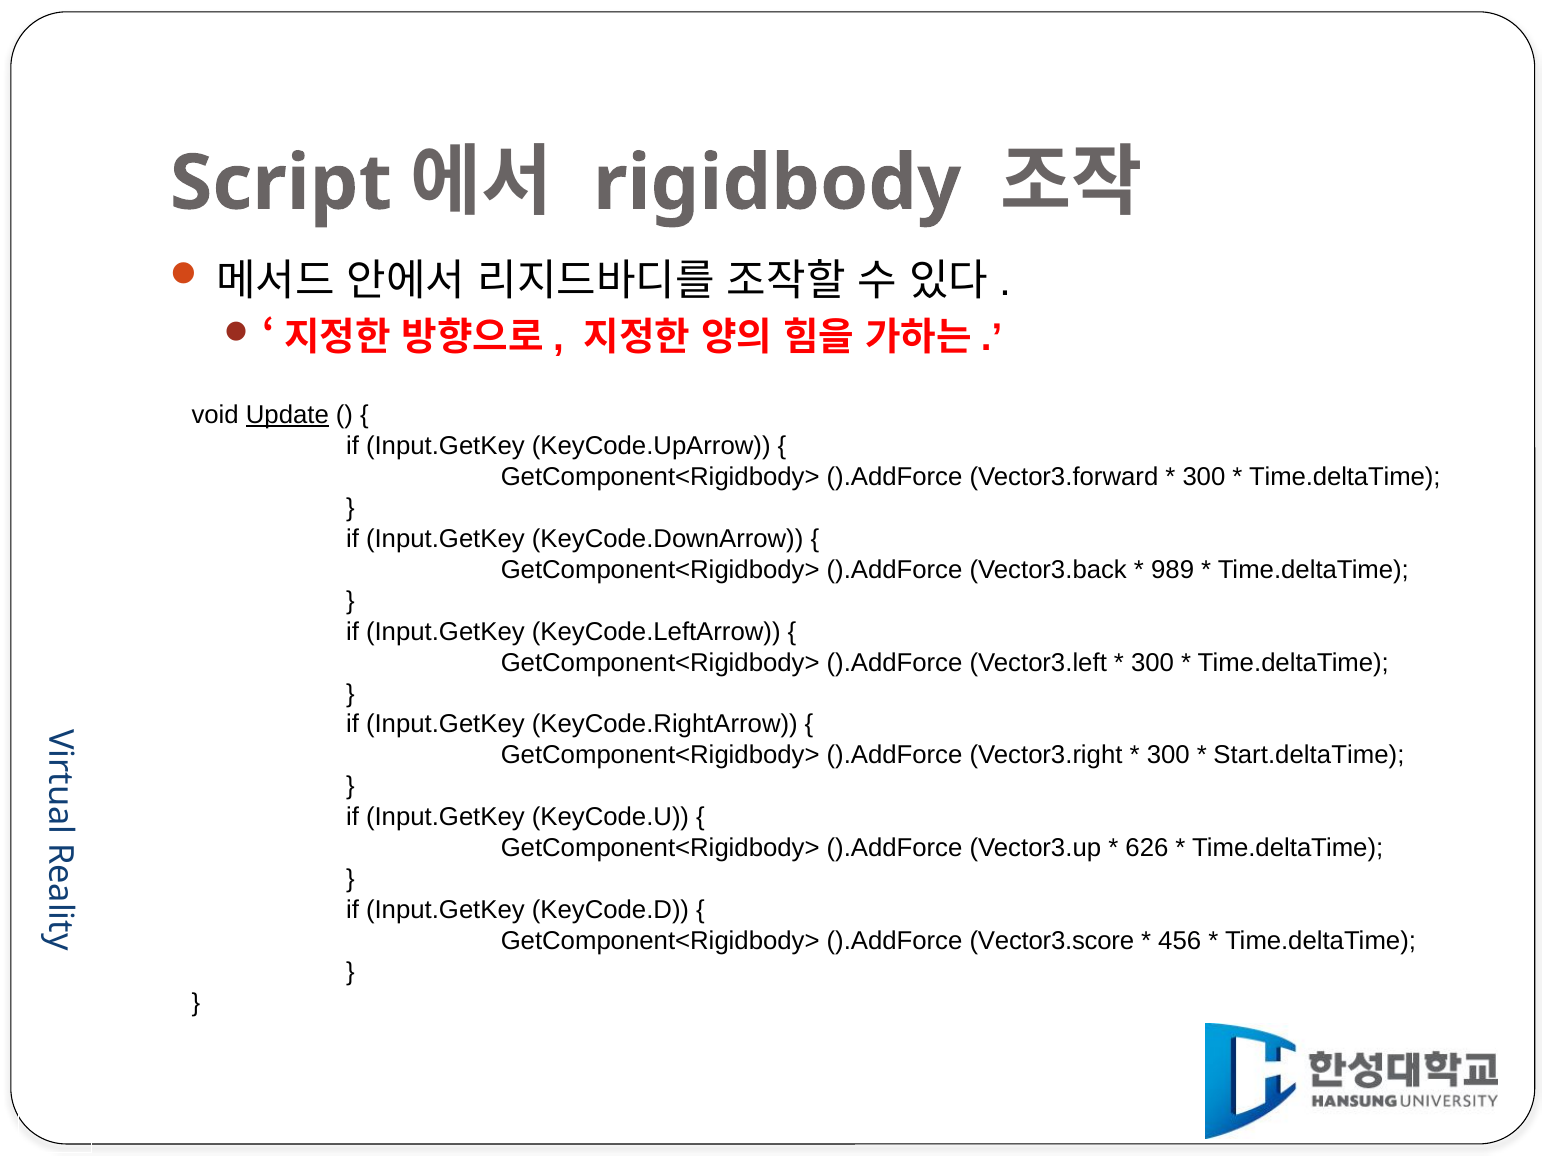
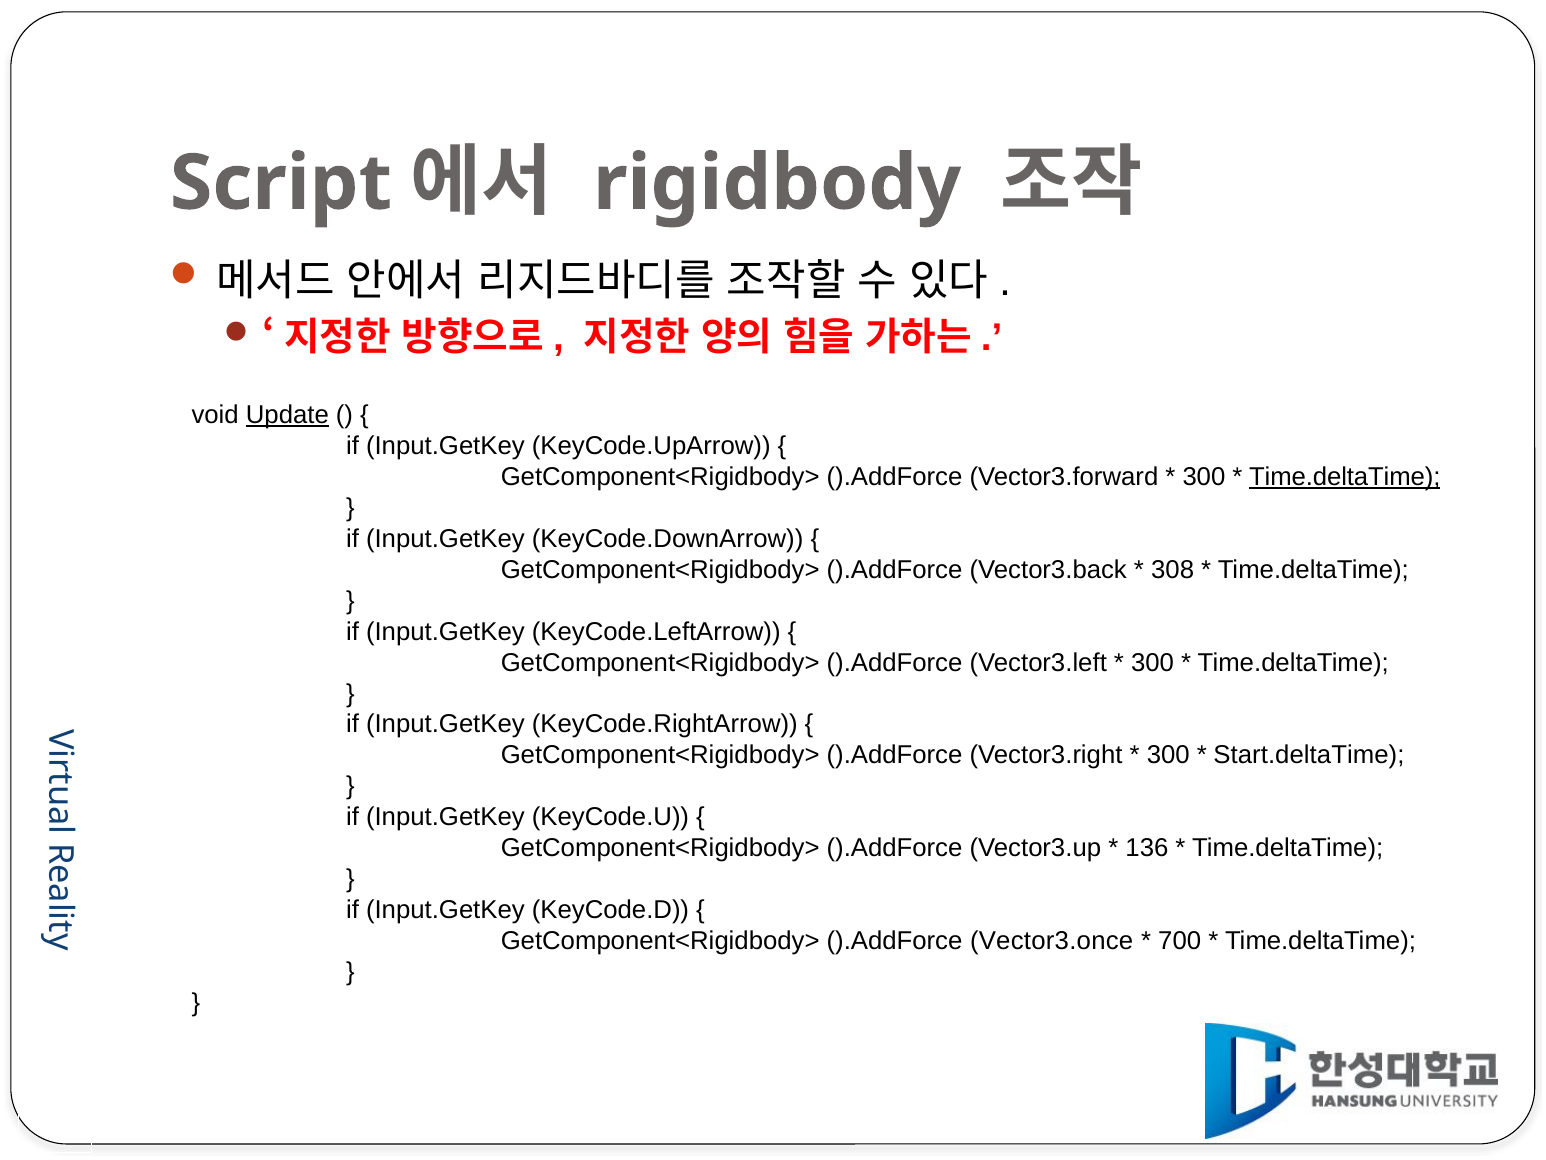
Time.deltaTime at (1345, 477) underline: none -> present
989: 989 -> 308
626: 626 -> 136
Vector3.score: Vector3.score -> Vector3.once
456: 456 -> 700
